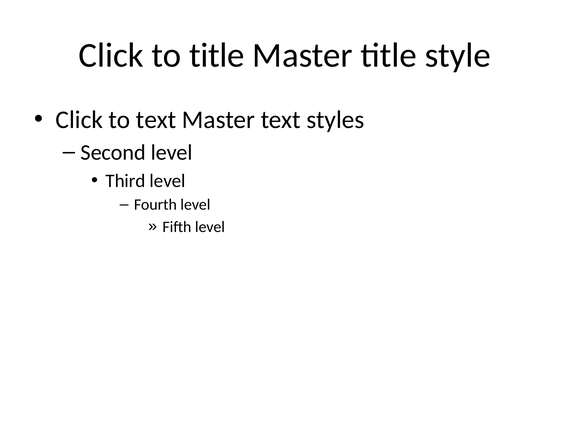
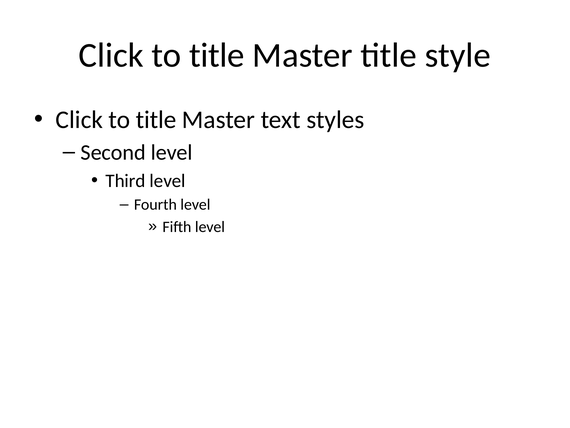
text at (156, 120): text -> title
